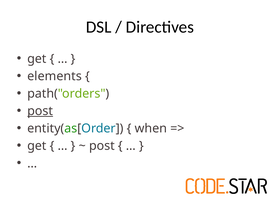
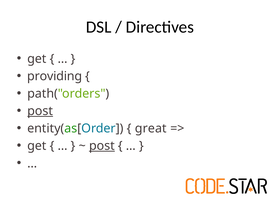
elements: elements -> providing
when: when -> great
post at (102, 146) underline: none -> present
